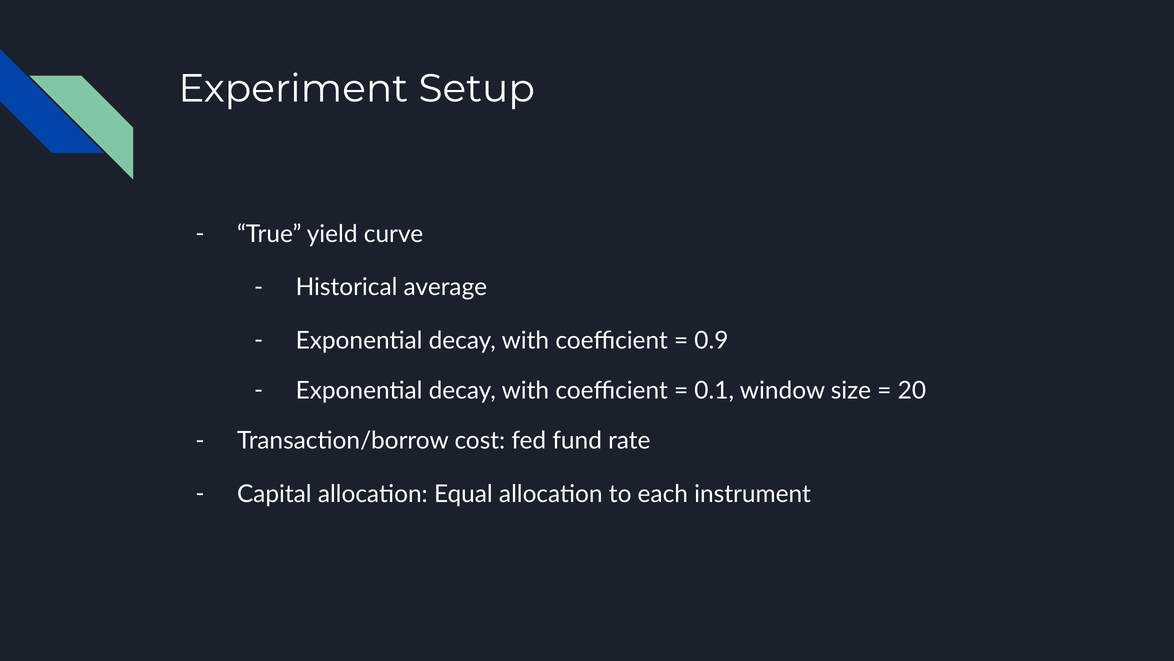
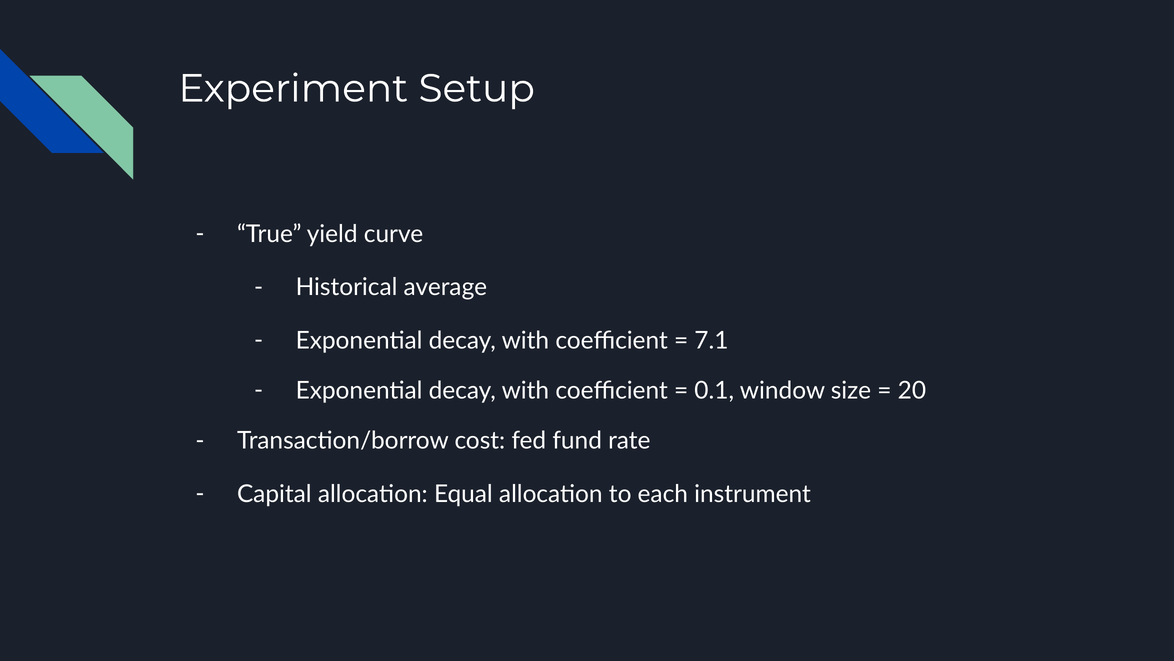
0.9: 0.9 -> 7.1
